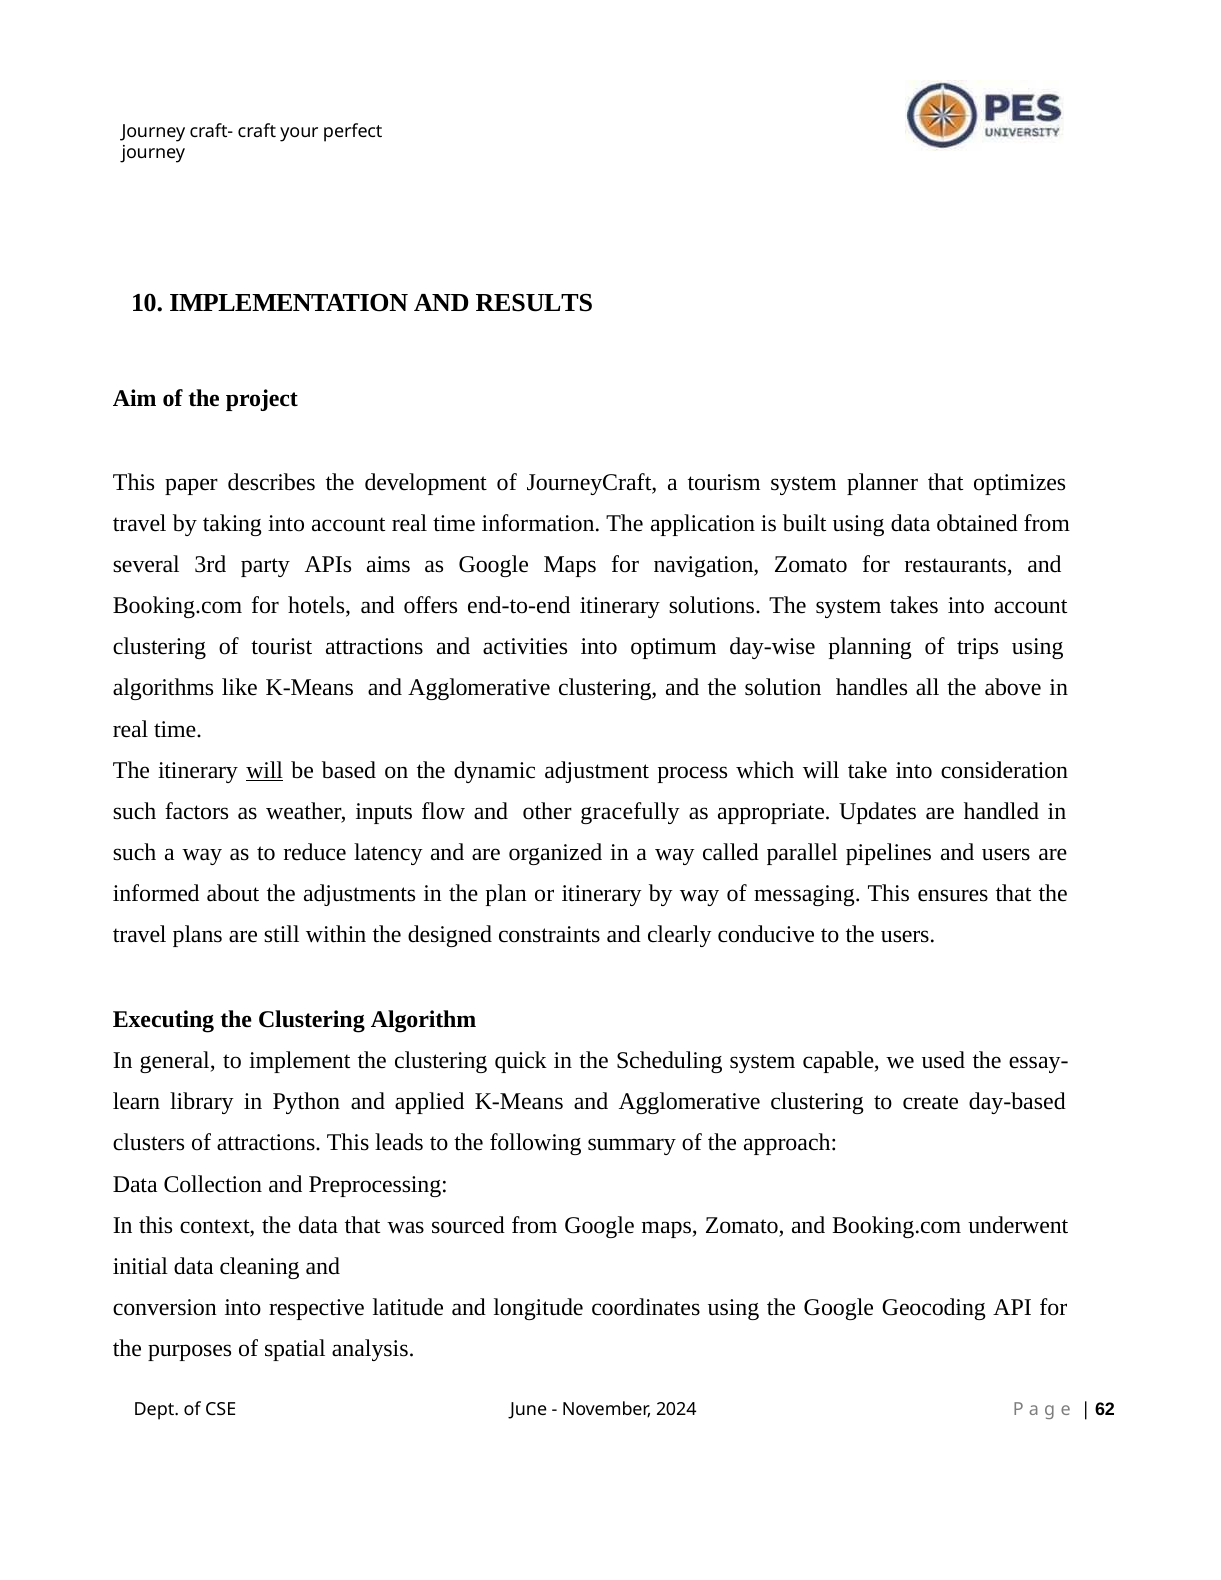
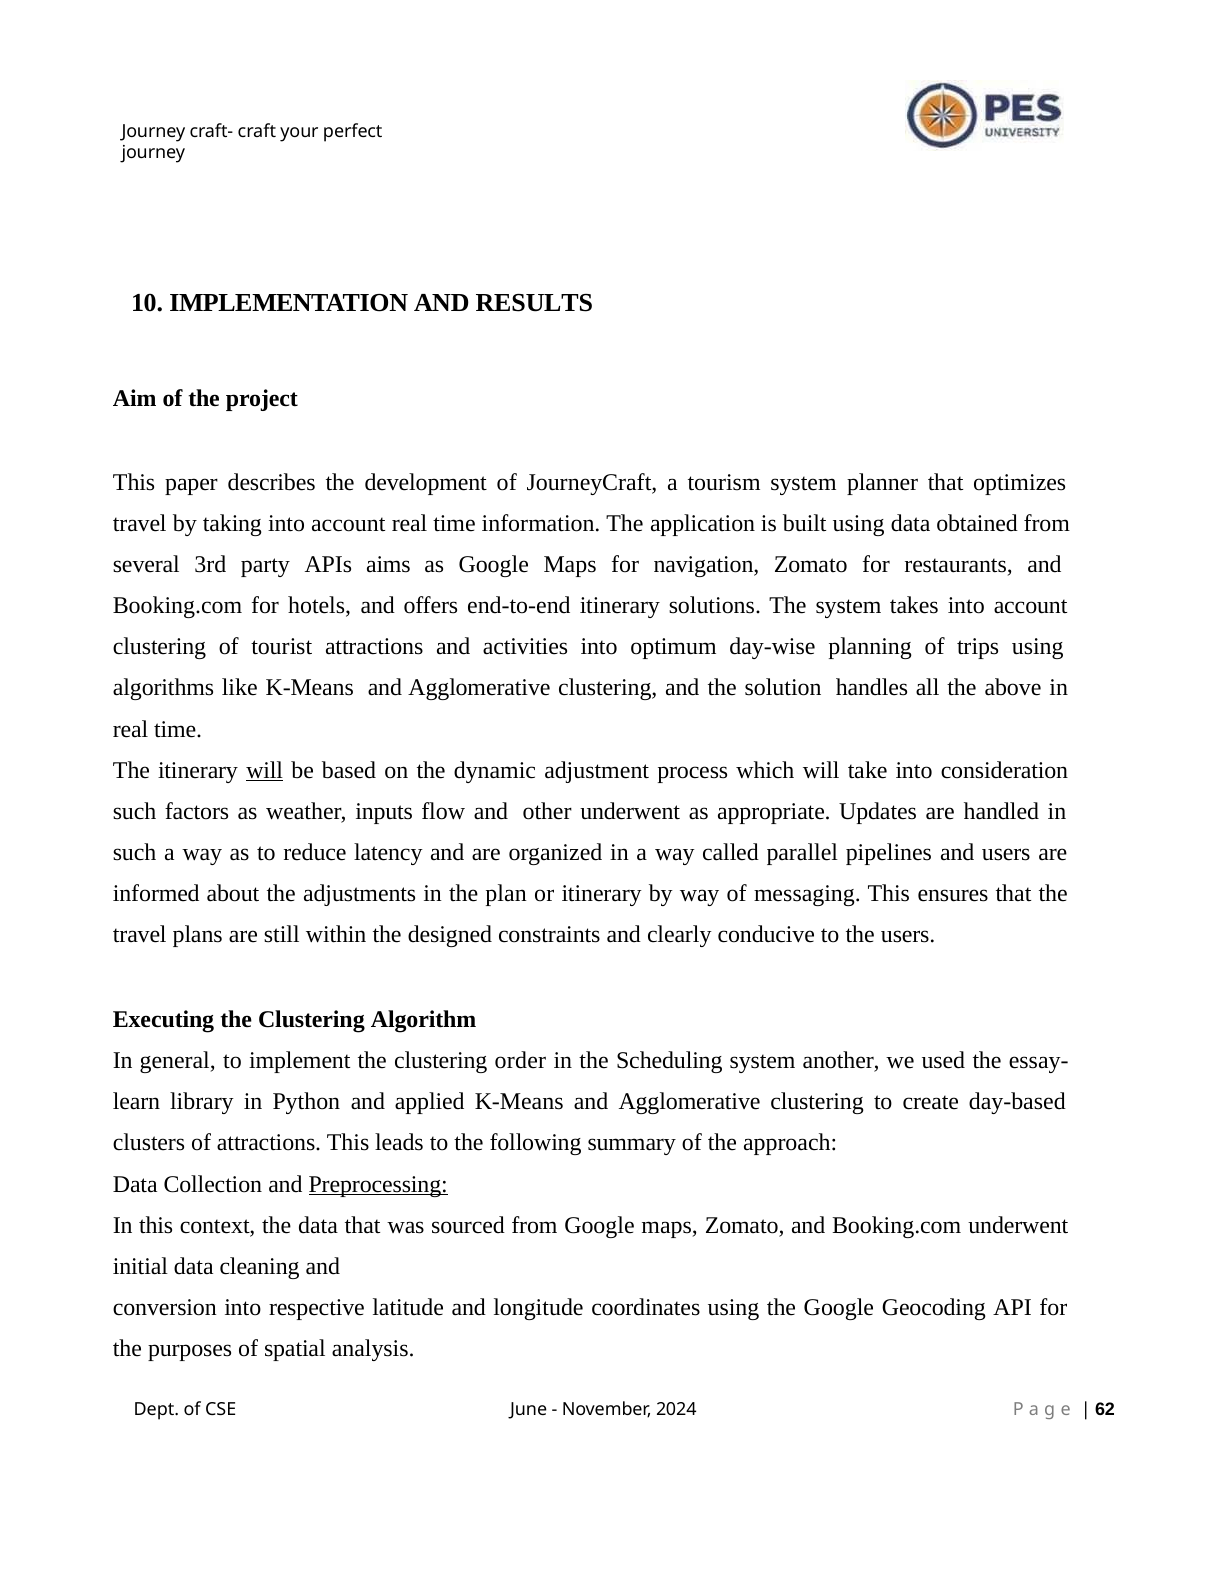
other gracefully: gracefully -> underwent
quick: quick -> order
capable: capable -> another
Preprocessing underline: none -> present
